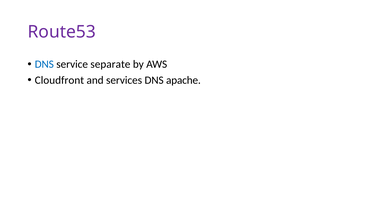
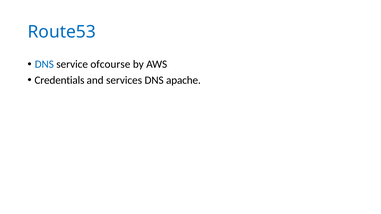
Route53 colour: purple -> blue
separate: separate -> ofcourse
Cloudfront: Cloudfront -> Credentials
